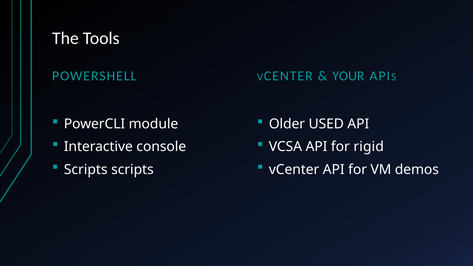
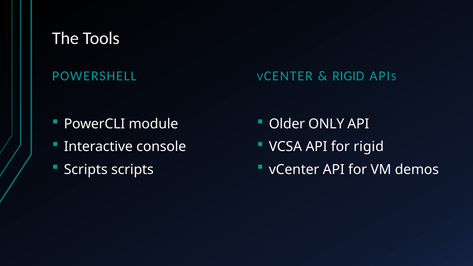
YOUR at (348, 76): YOUR -> RIGID
USED: USED -> ONLY
